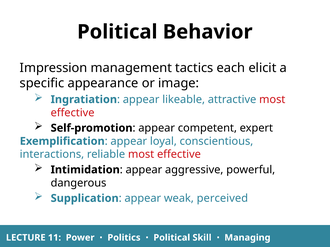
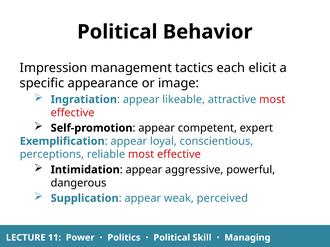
interactions: interactions -> perceptions
